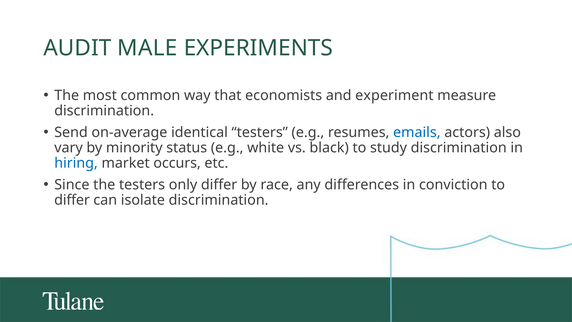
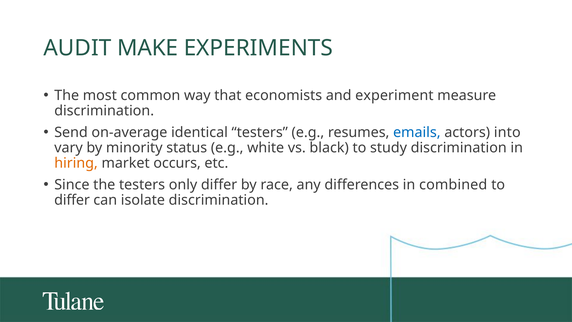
MALE: MALE -> MAKE
also: also -> into
hiring colour: blue -> orange
conviction: conviction -> combined
